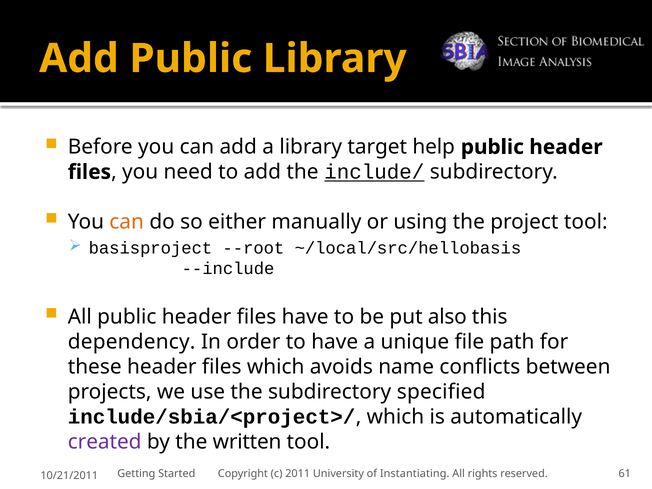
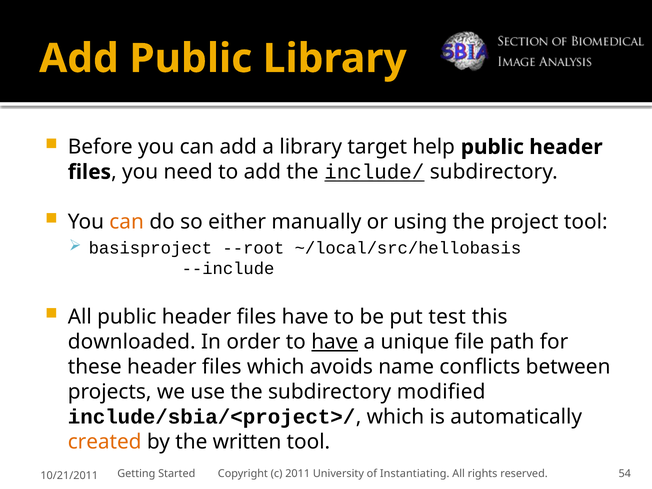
also: also -> test
dependency: dependency -> downloaded
have at (335, 342) underline: none -> present
specified: specified -> modified
created colour: purple -> orange
61: 61 -> 54
